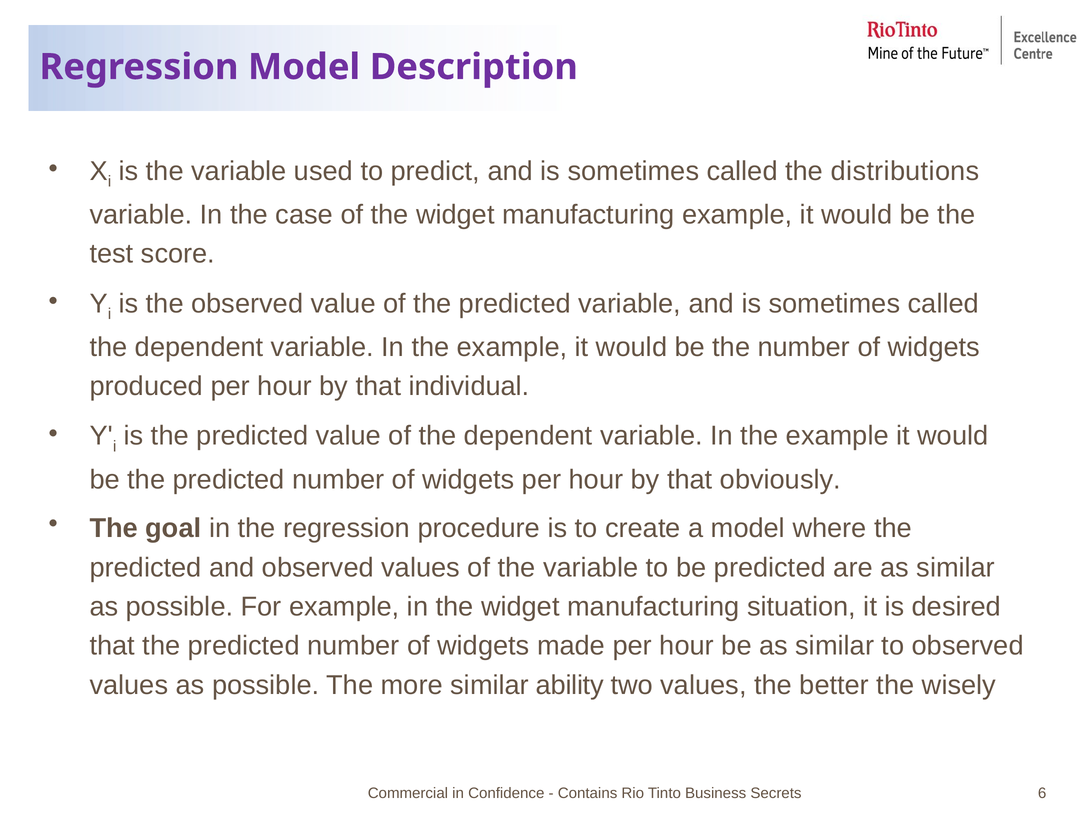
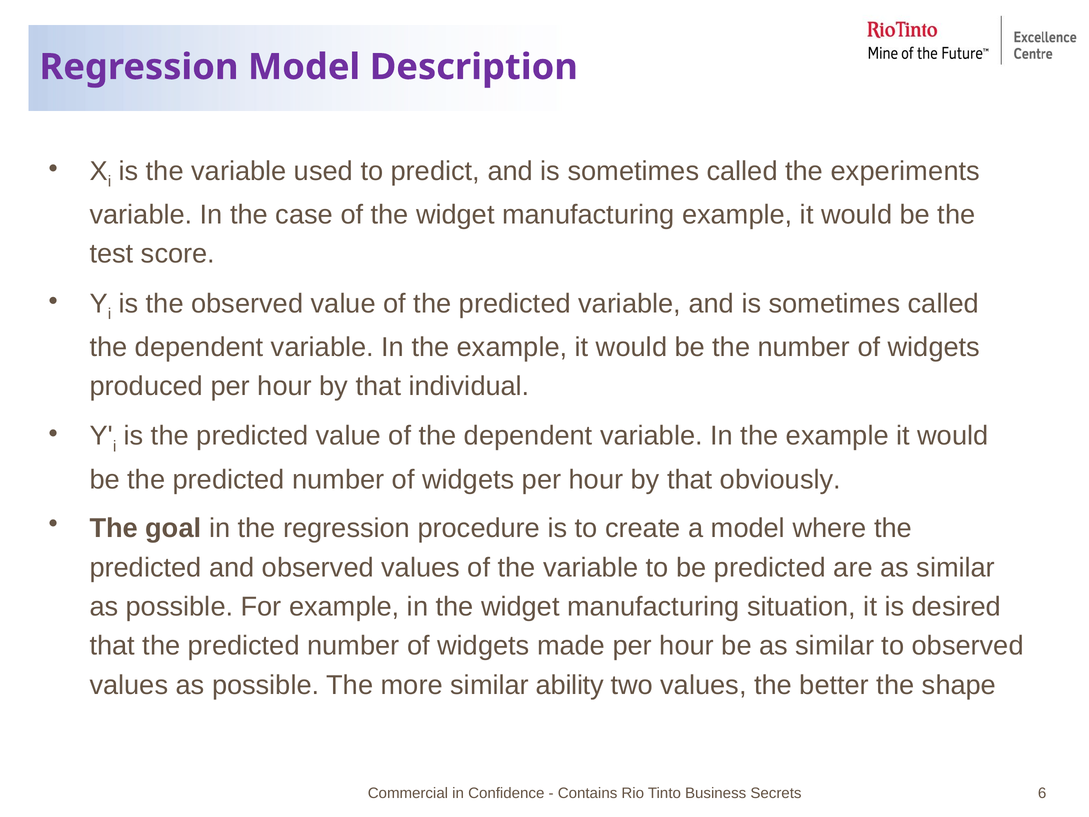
distributions: distributions -> experiments
wisely: wisely -> shape
